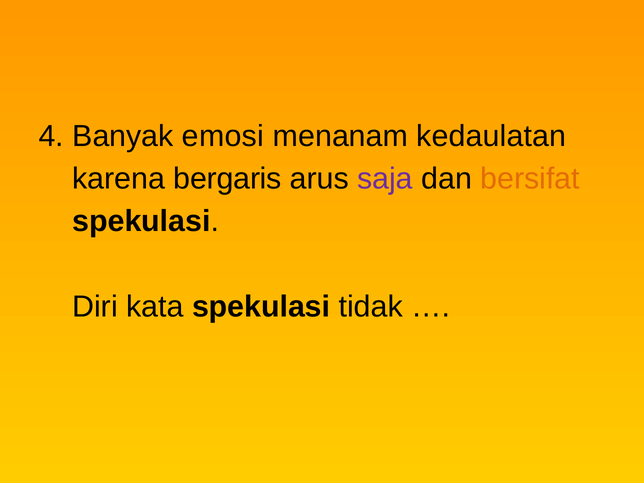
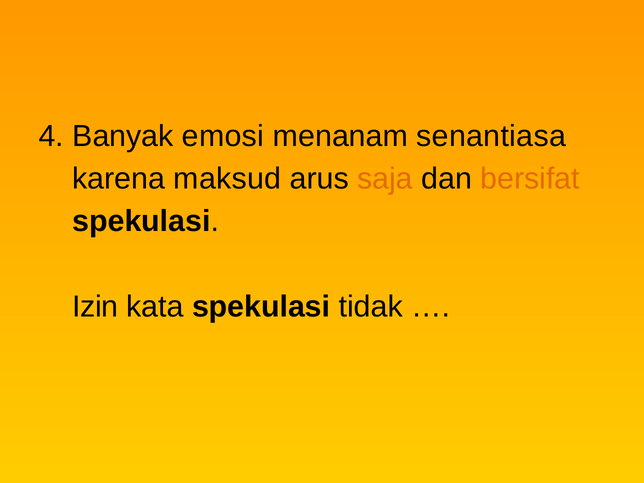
kedaulatan: kedaulatan -> senantiasa
bergaris: bergaris -> maksud
saja colour: purple -> orange
Diri: Diri -> Izin
